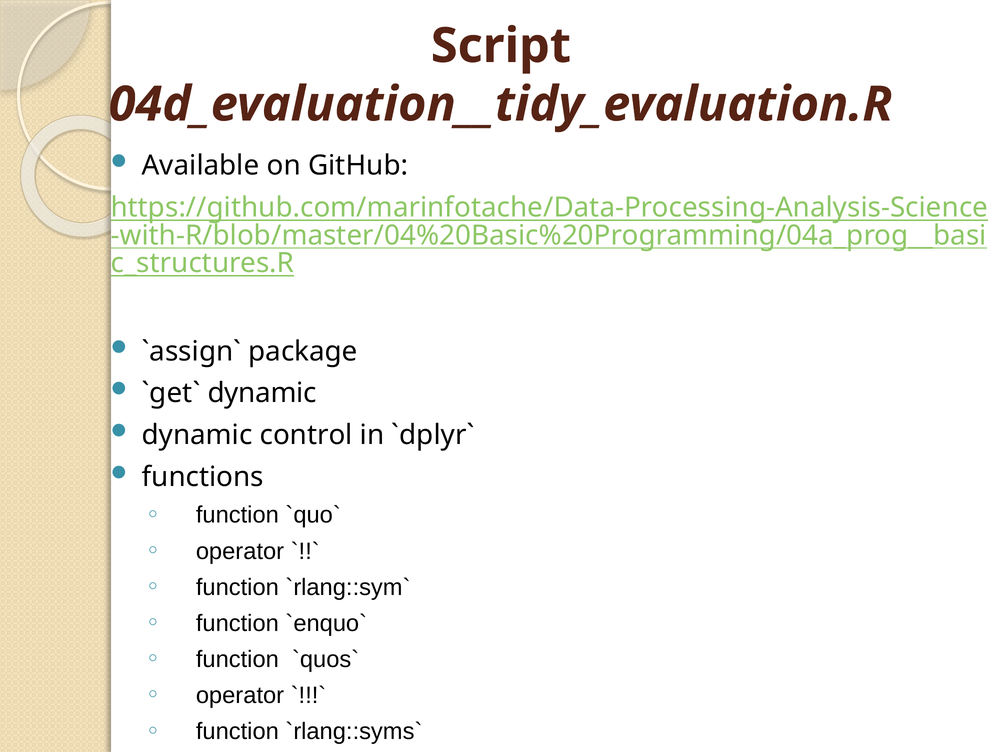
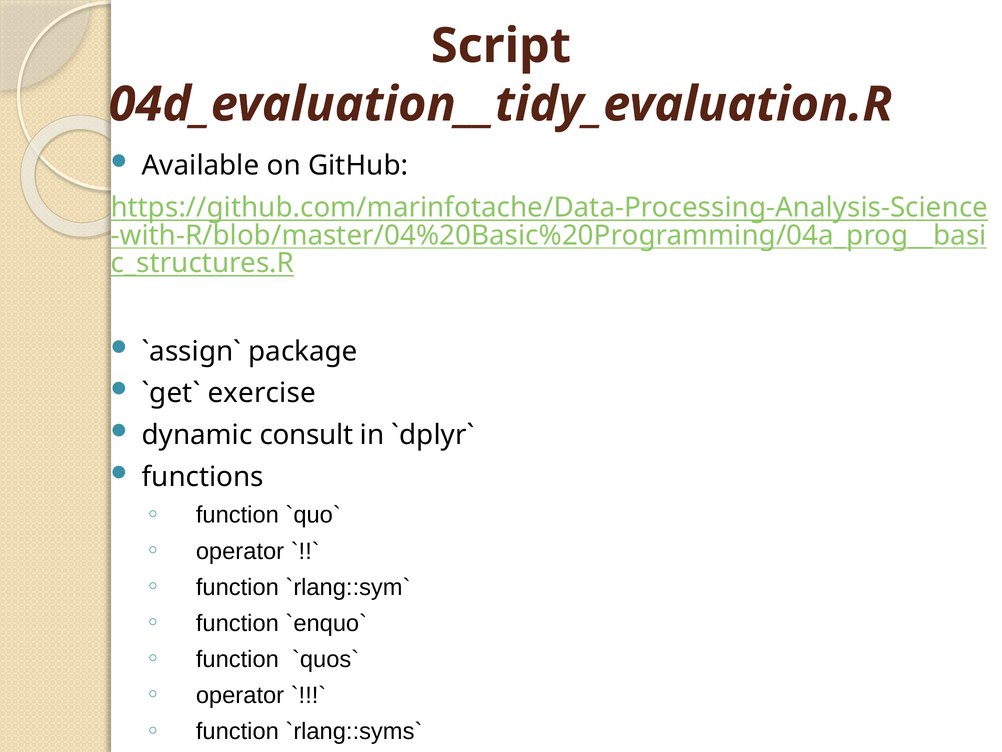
dynamic at (262, 393): dynamic -> exercise
control: control -> consult
